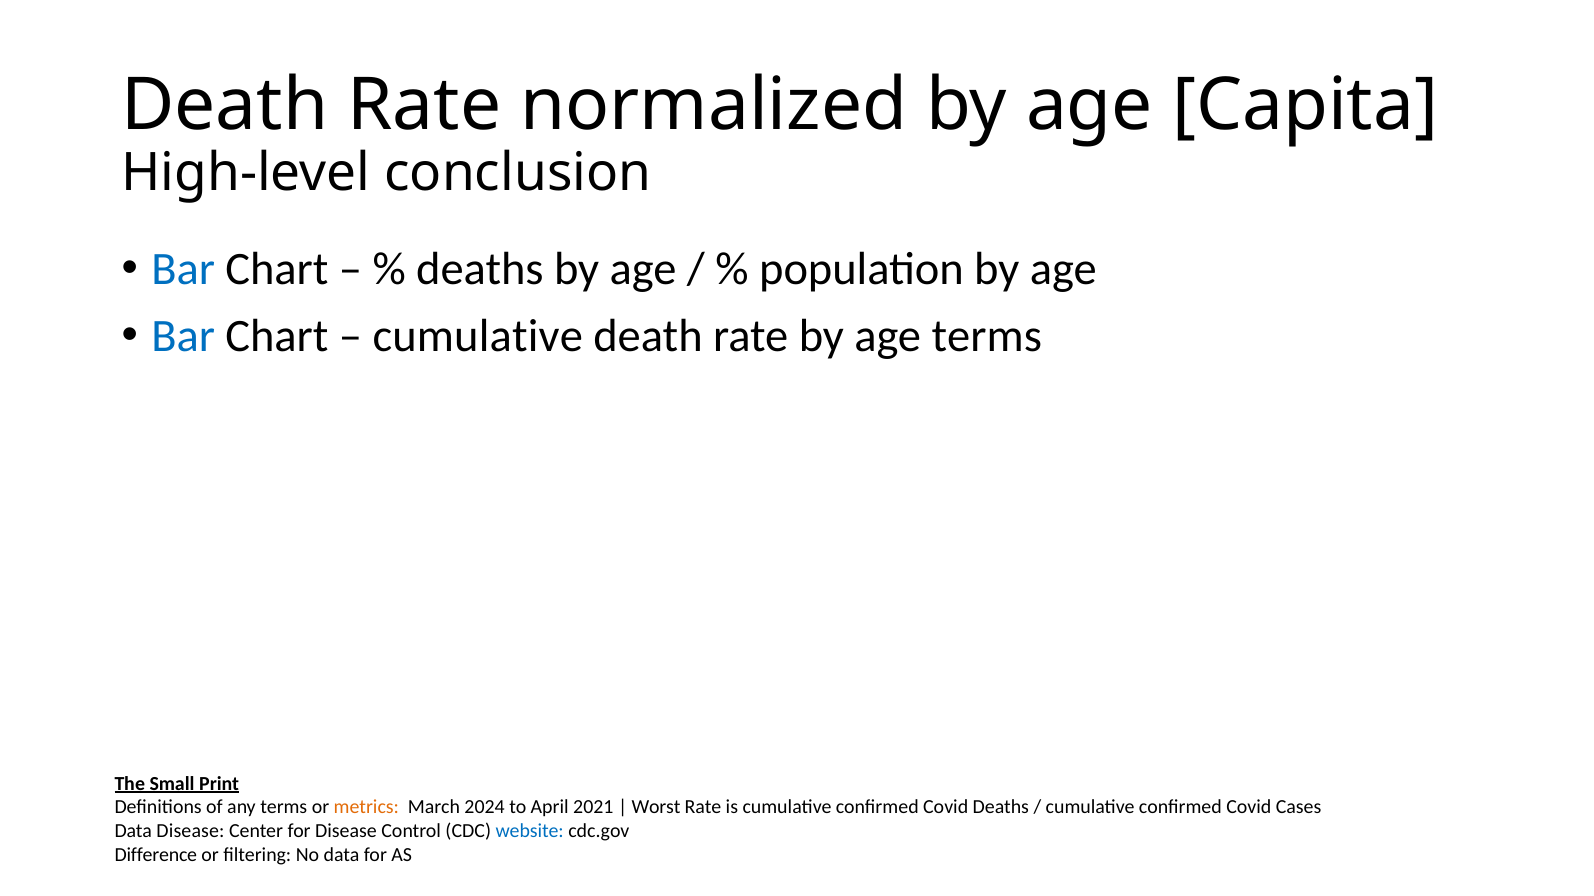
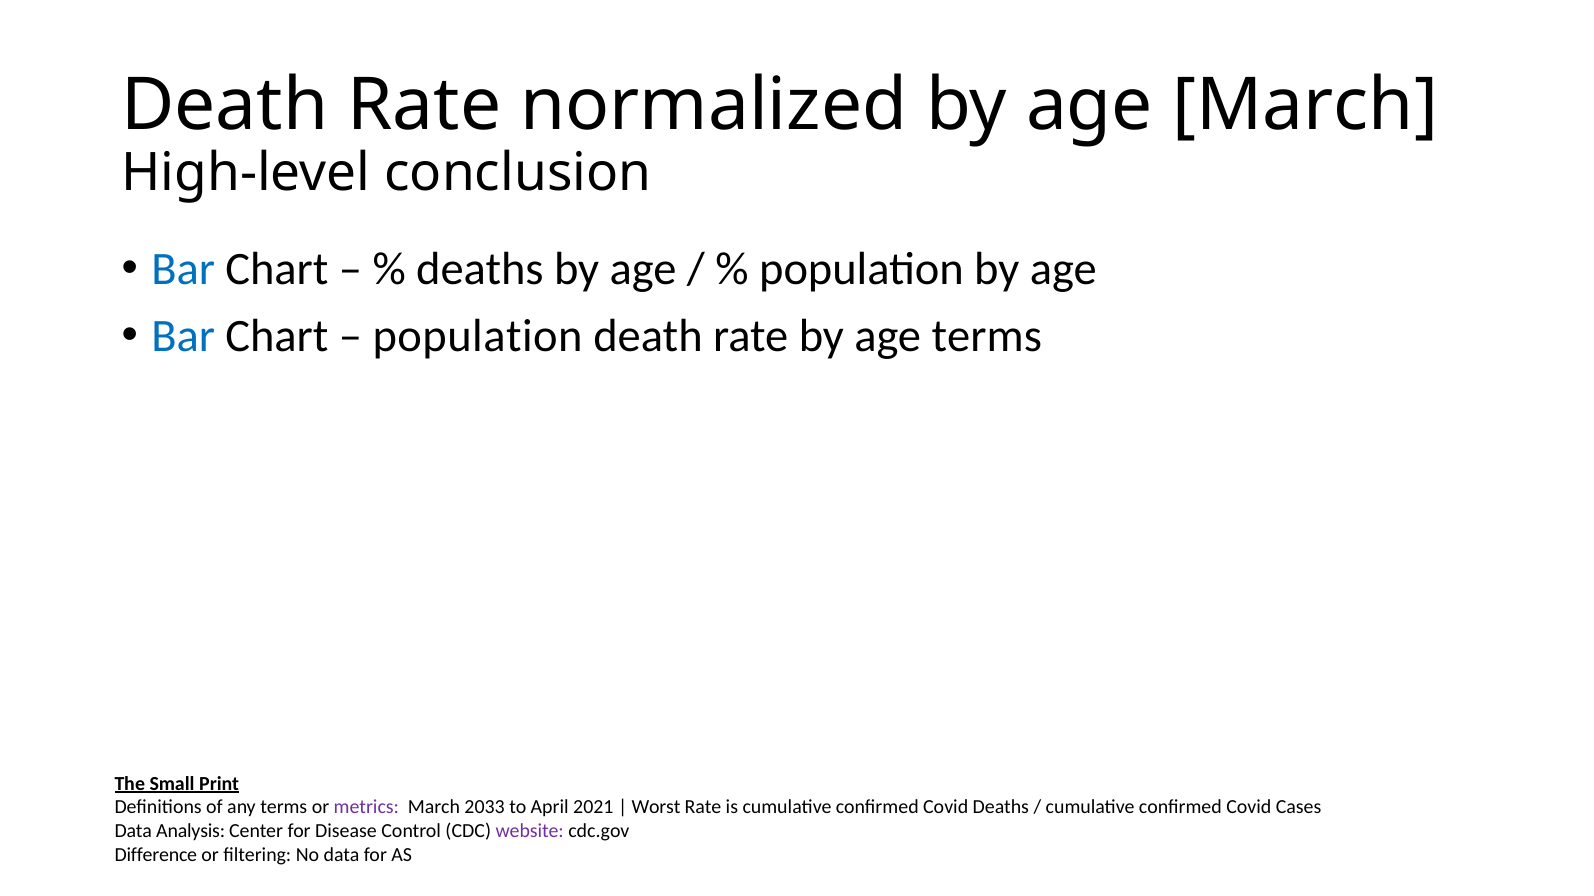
age Capita: Capita -> March
cumulative at (478, 336): cumulative -> population
metrics colour: orange -> purple
2024: 2024 -> 2033
Data Disease: Disease -> Analysis
website colour: blue -> purple
